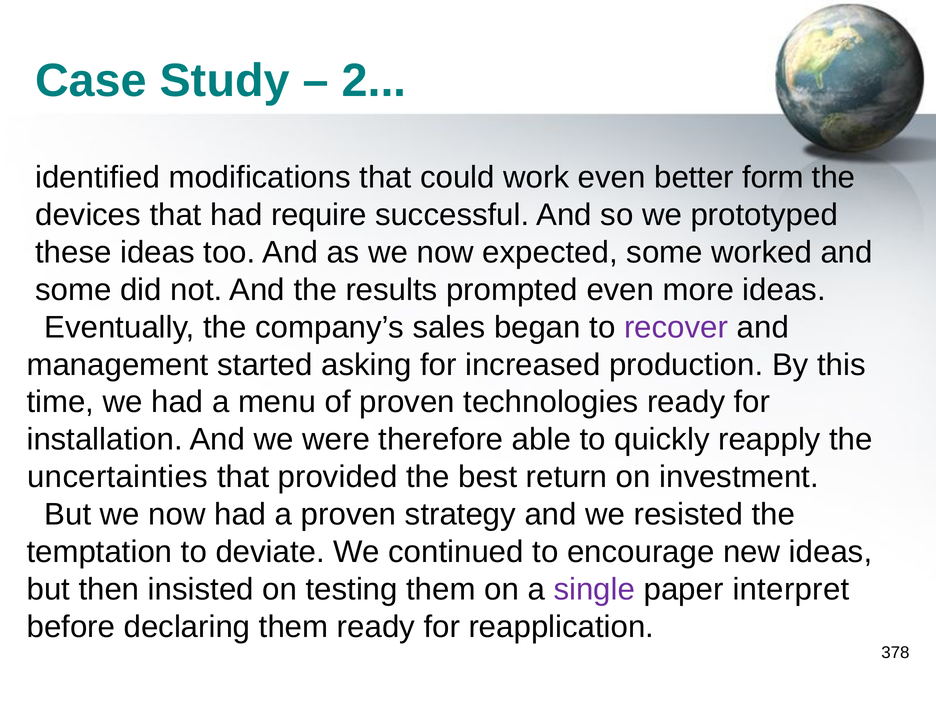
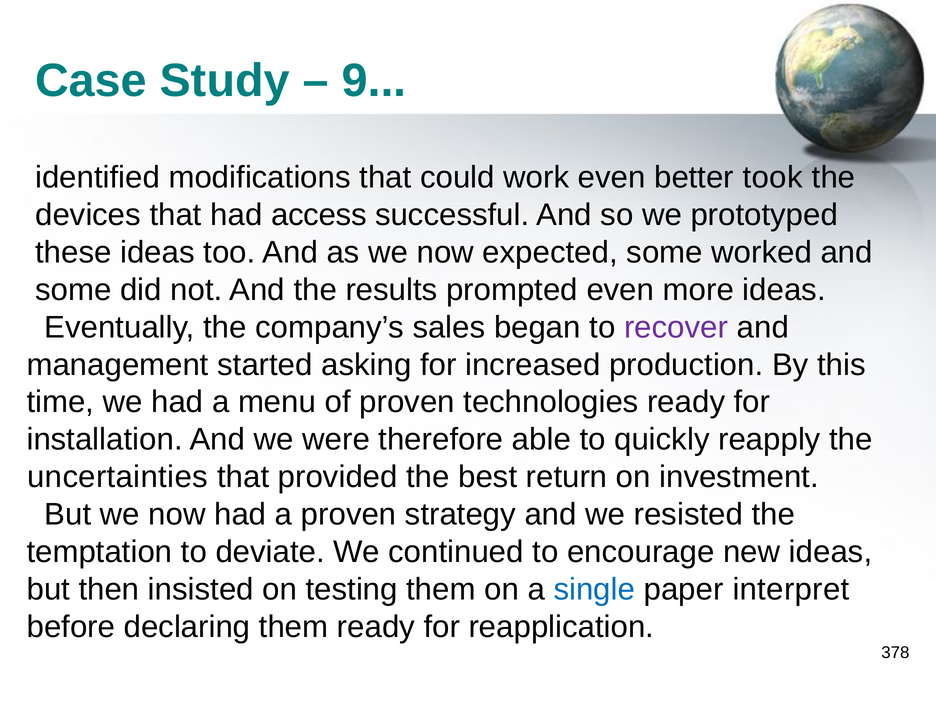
2: 2 -> 9
form: form -> took
require: require -> access
single colour: purple -> blue
